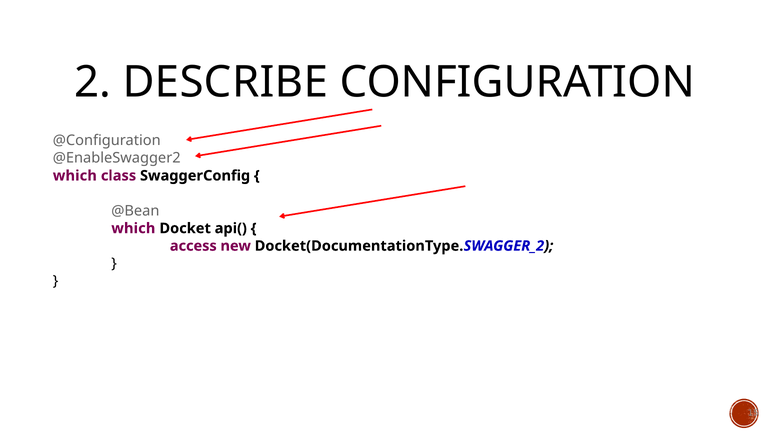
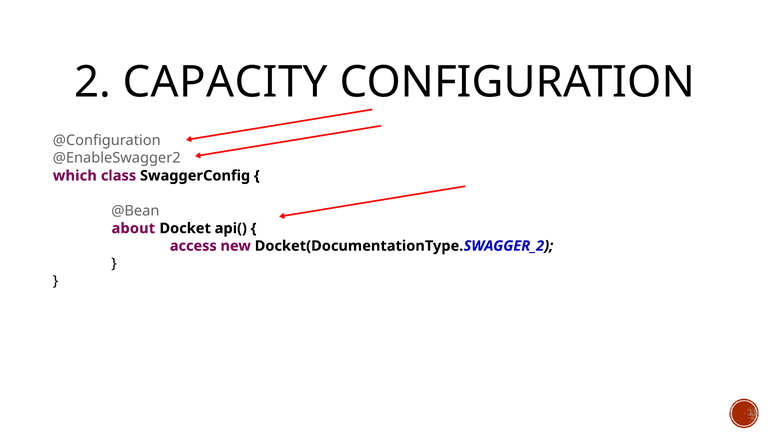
DESCRIBE: DESCRIBE -> CAPACITY
which at (133, 228): which -> about
